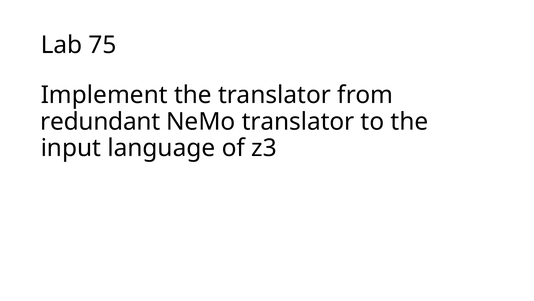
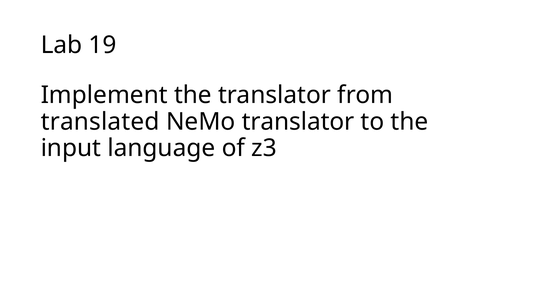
75: 75 -> 19
redundant: redundant -> translated
